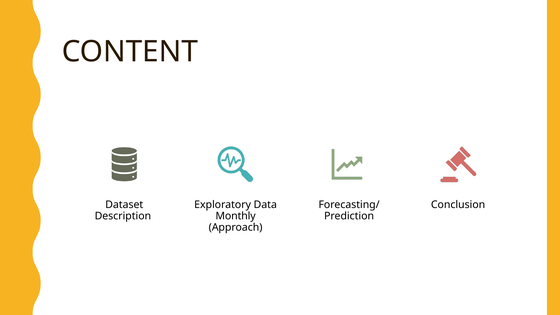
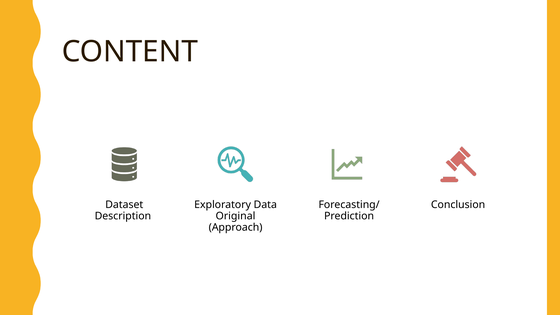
Monthly: Monthly -> Original
